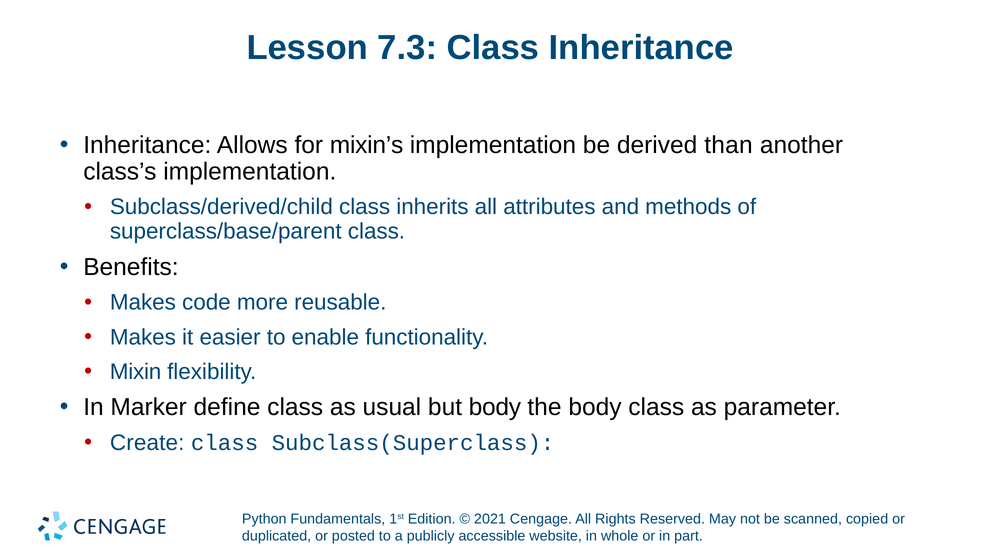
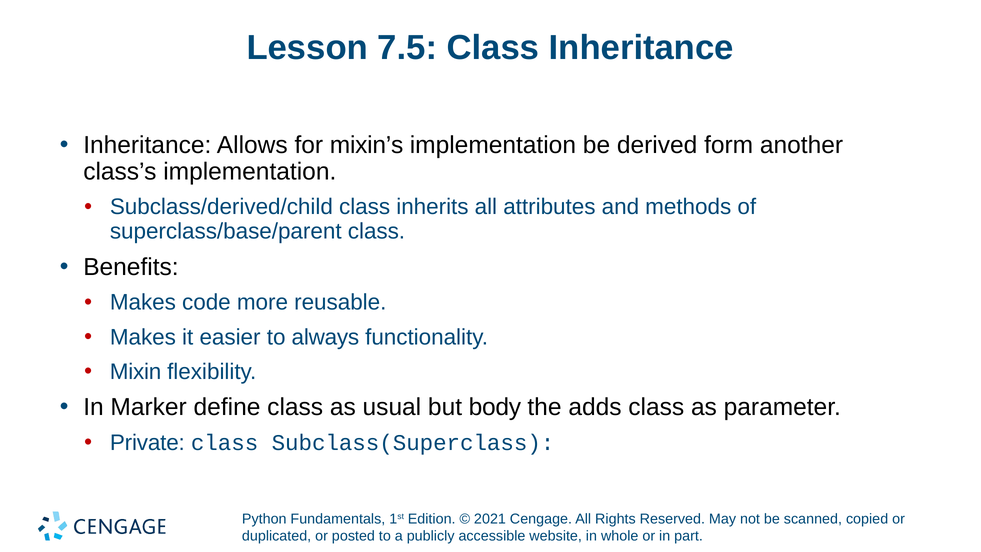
7.3: 7.3 -> 7.5
than: than -> form
enable: enable -> always
the body: body -> adds
Create: Create -> Private
